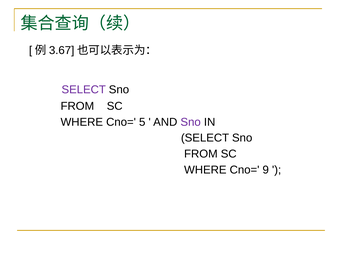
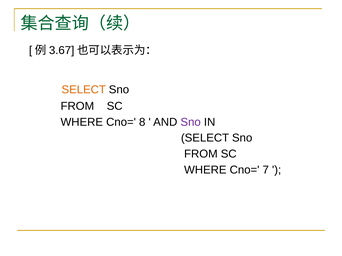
SELECT at (84, 90) colour: purple -> orange
5: 5 -> 8
9: 9 -> 7
